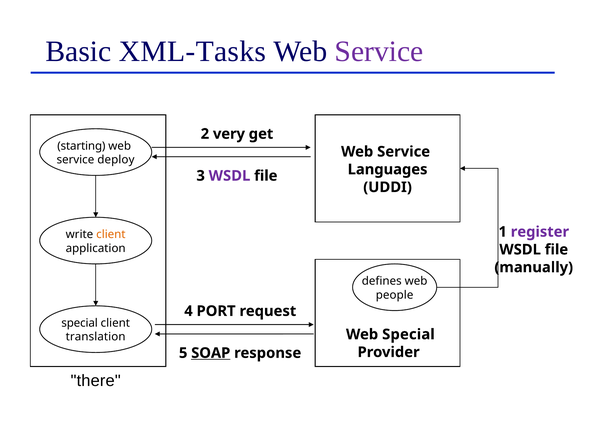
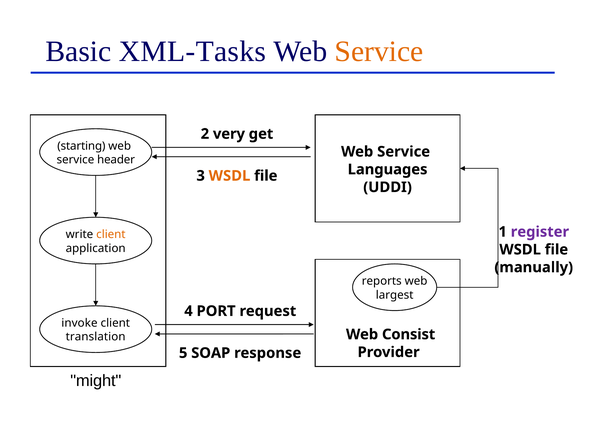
Service at (379, 51) colour: purple -> orange
deploy: deploy -> header
WSDL at (229, 176) colour: purple -> orange
defines: defines -> reports
people: people -> largest
special at (80, 324): special -> invoke
Web Special: Special -> Consist
SOAP underline: present -> none
there: there -> might
